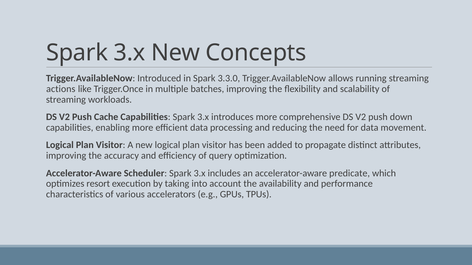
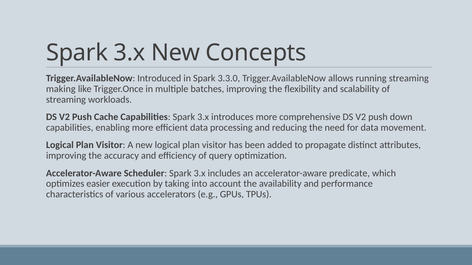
actions: actions -> making
resort: resort -> easier
